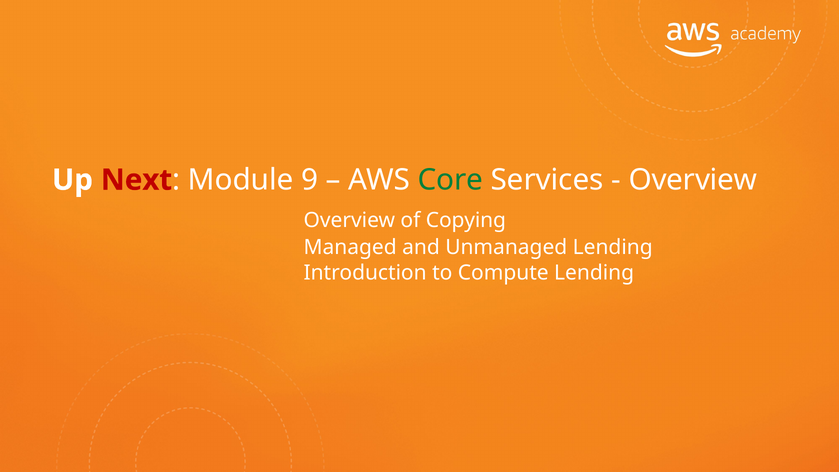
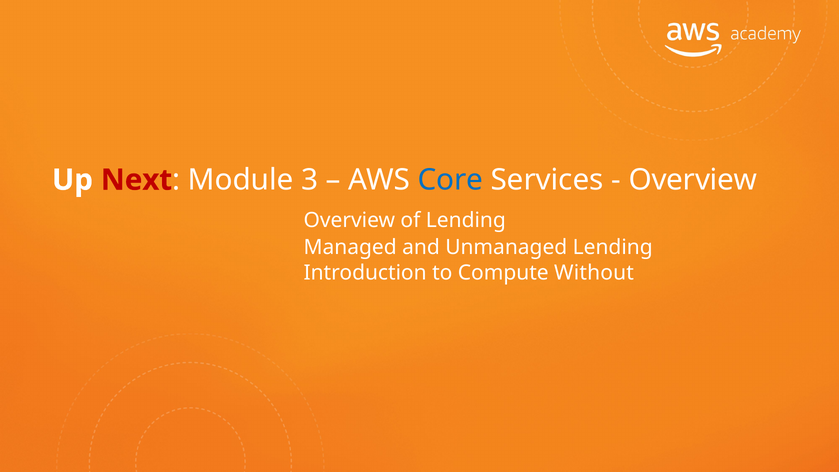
9: 9 -> 3
Core colour: green -> blue
of Copying: Copying -> Lending
Compute Lending: Lending -> Without
